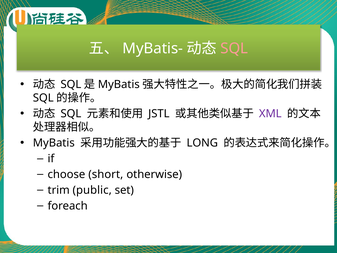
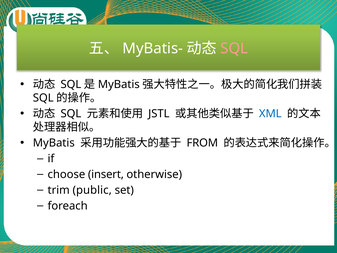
XML colour: purple -> blue
LONG: LONG -> FROM
short: short -> insert
